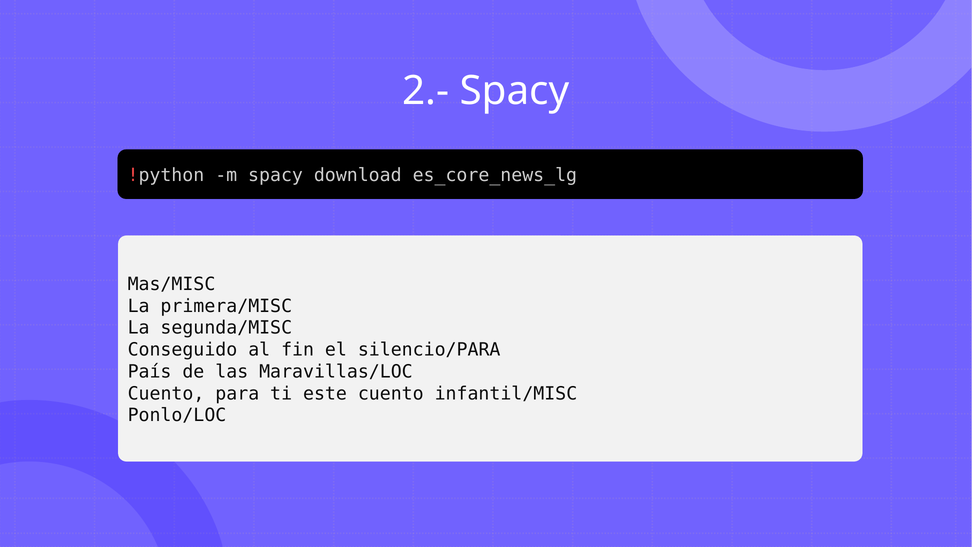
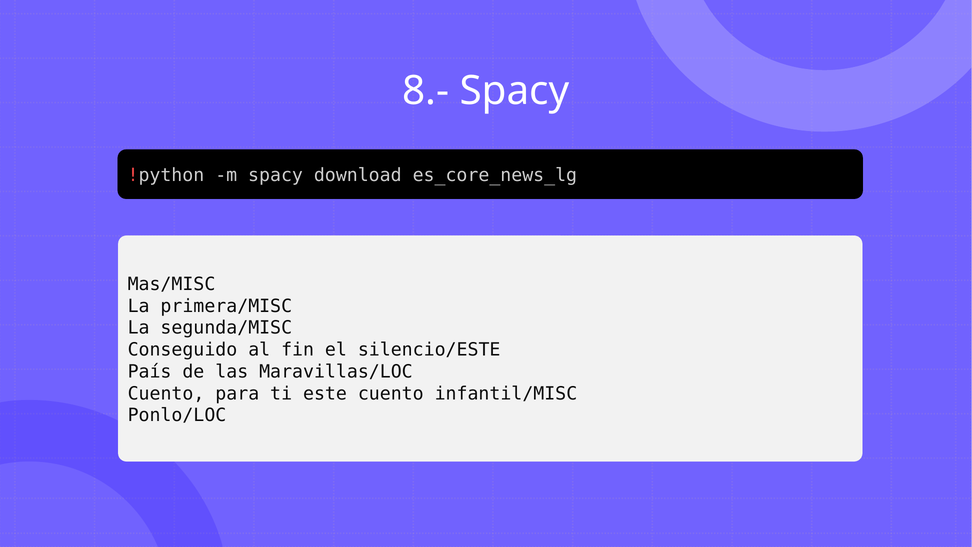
2.-: 2.- -> 8.-
silencio/PARA: silencio/PARA -> silencio/ESTE
